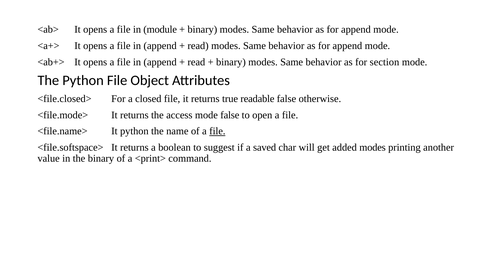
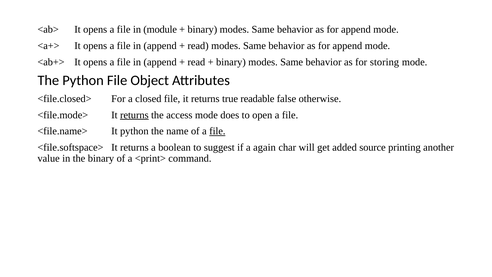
section: section -> storing
returns at (134, 115) underline: none -> present
mode false: false -> does
saved: saved -> again
added modes: modes -> source
